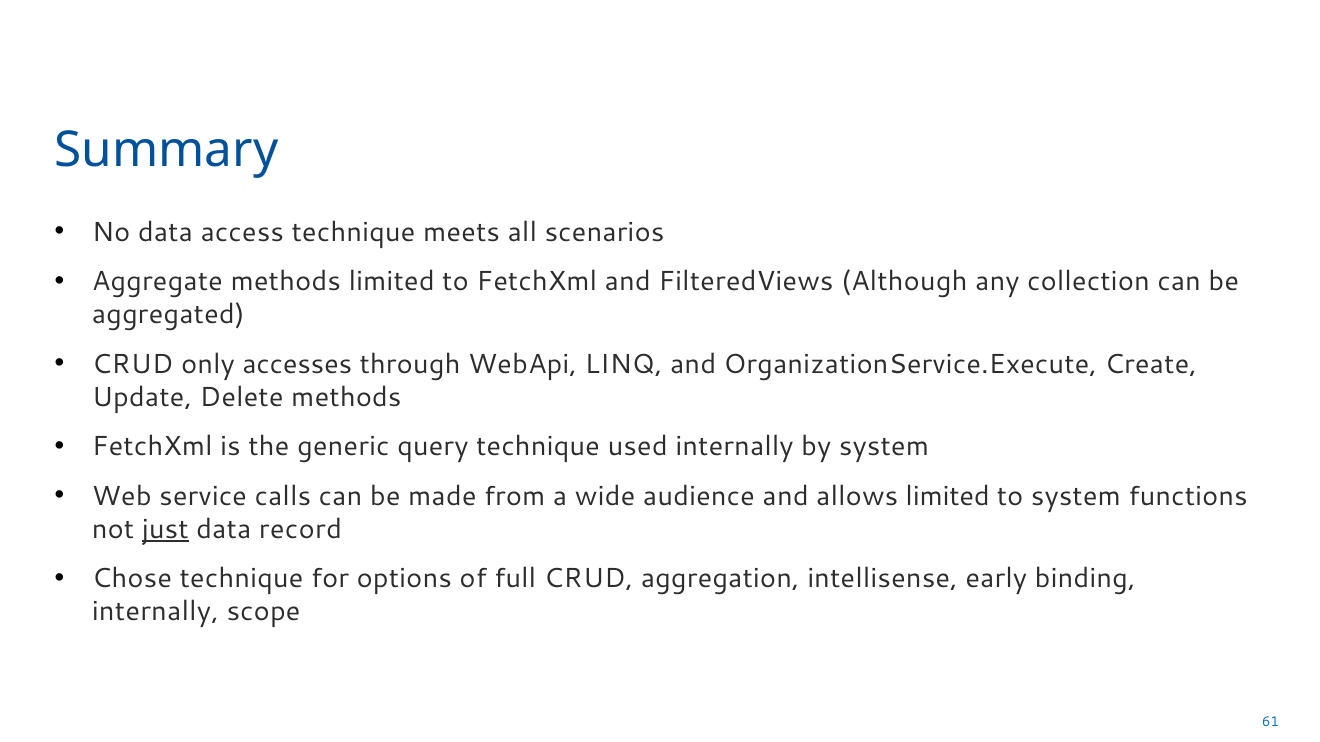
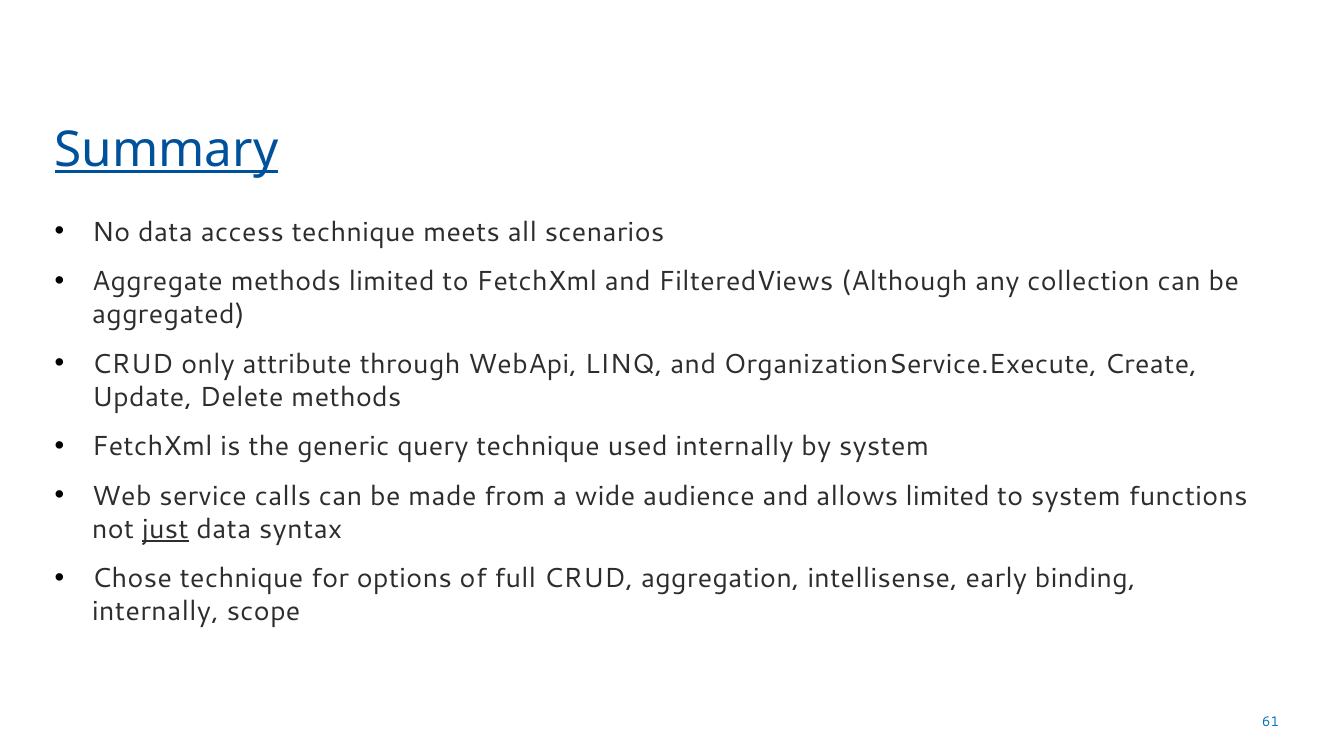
Summary underline: none -> present
accesses: accesses -> attribute
record: record -> syntax
